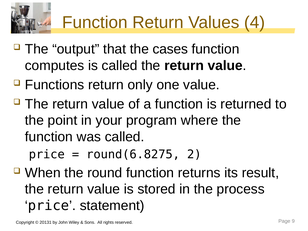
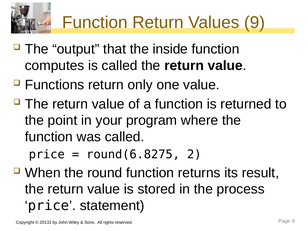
Values 4: 4 -> 9
cases: cases -> inside
